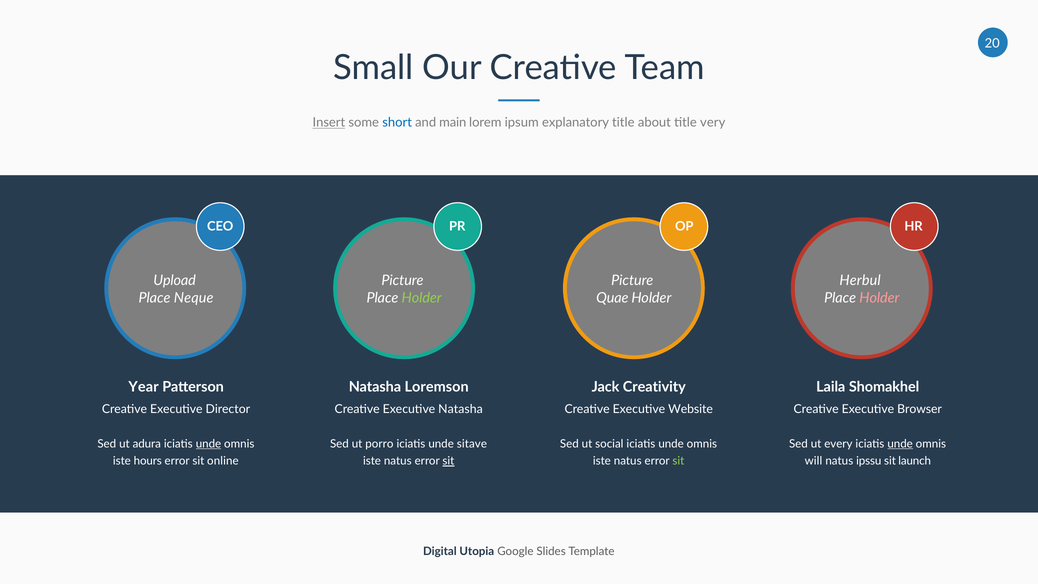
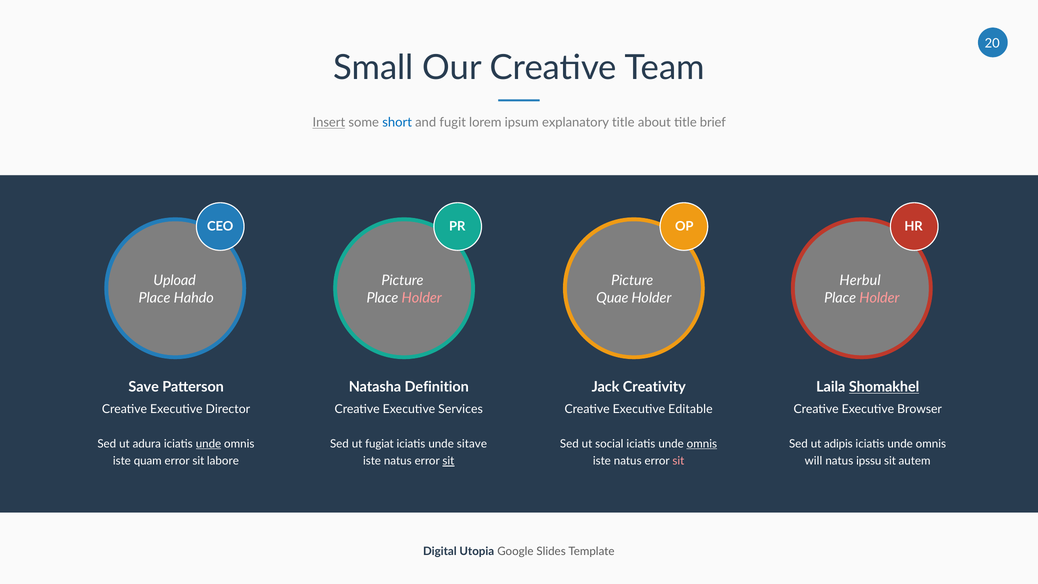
main: main -> fugit
very: very -> brief
Neque: Neque -> Hahdo
Holder at (422, 298) colour: light green -> pink
Year: Year -> Save
Loremson: Loremson -> Definition
Shomakhel underline: none -> present
Executive Natasha: Natasha -> Services
Website: Website -> Editable
porro: porro -> fugiat
omnis at (702, 444) underline: none -> present
every: every -> adipis
unde at (900, 444) underline: present -> none
hours: hours -> quam
online: online -> labore
sit at (678, 461) colour: light green -> pink
launch: launch -> autem
